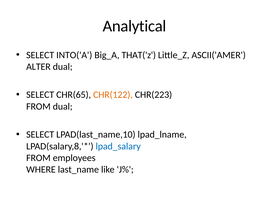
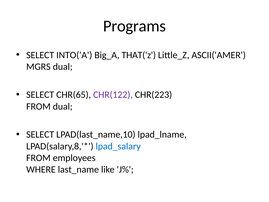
Analytical: Analytical -> Programs
ALTER: ALTER -> MGRS
CHR(122 colour: orange -> purple
